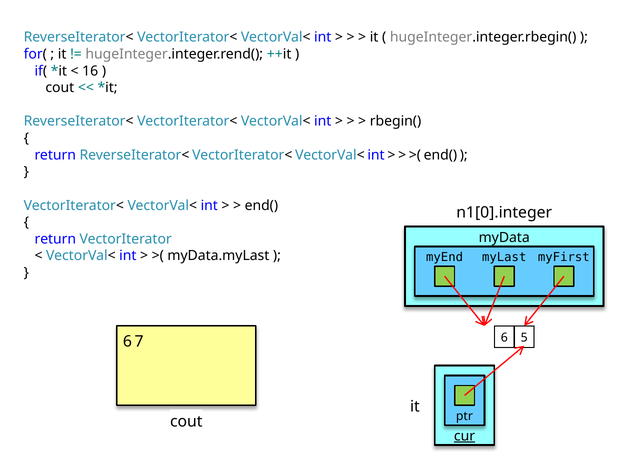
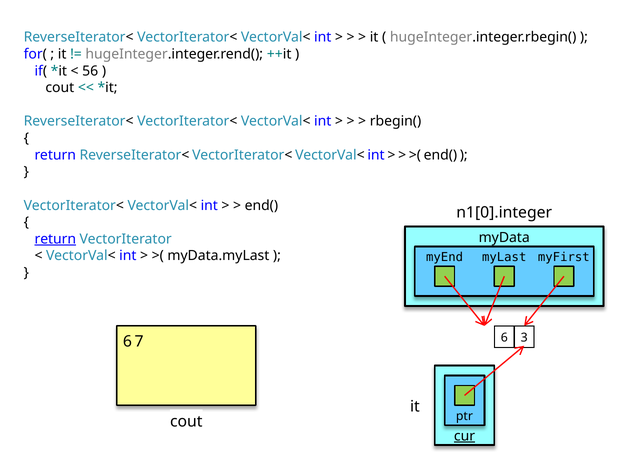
16: 16 -> 56
return at (55, 239) underline: none -> present
5: 5 -> 3
